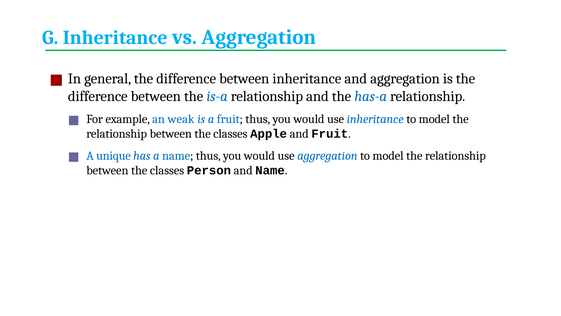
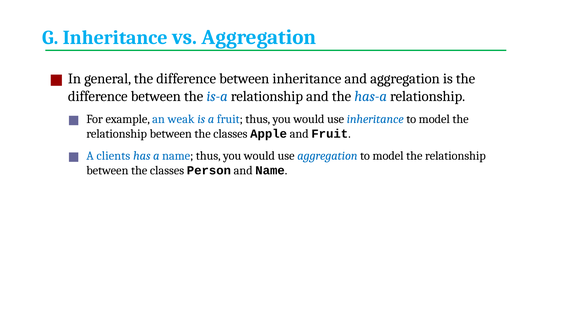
unique: unique -> clients
